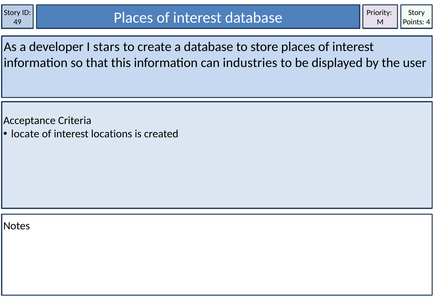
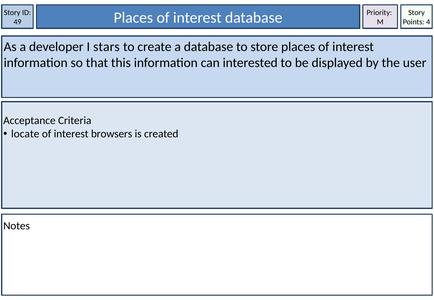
industries: industries -> interested
locations: locations -> browsers
